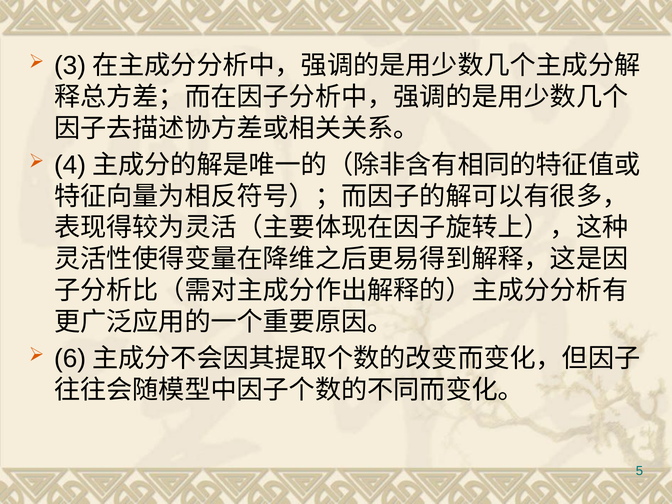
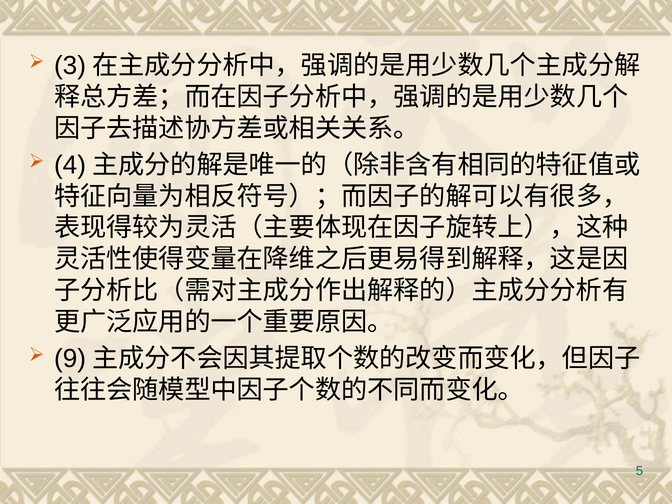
6: 6 -> 9
